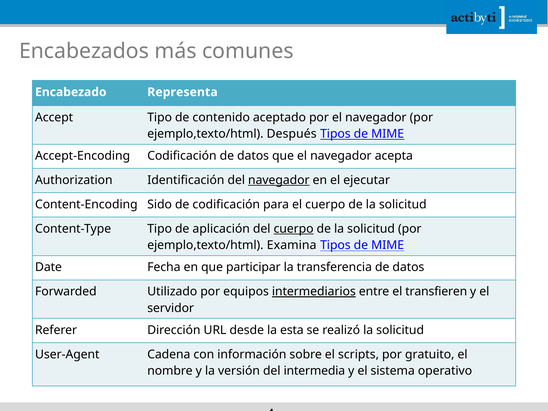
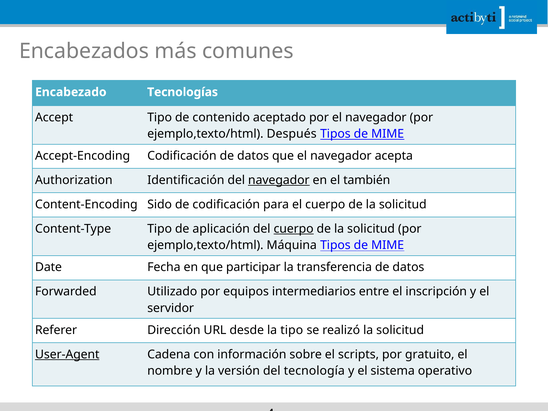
Representa: Representa -> Tecnologías
ejecutar: ejecutar -> también
Examina: Examina -> Máquina
intermediarios underline: present -> none
transfieren: transfieren -> inscripción
la esta: esta -> tipo
User-Agent underline: none -> present
intermedia: intermedia -> tecnología
